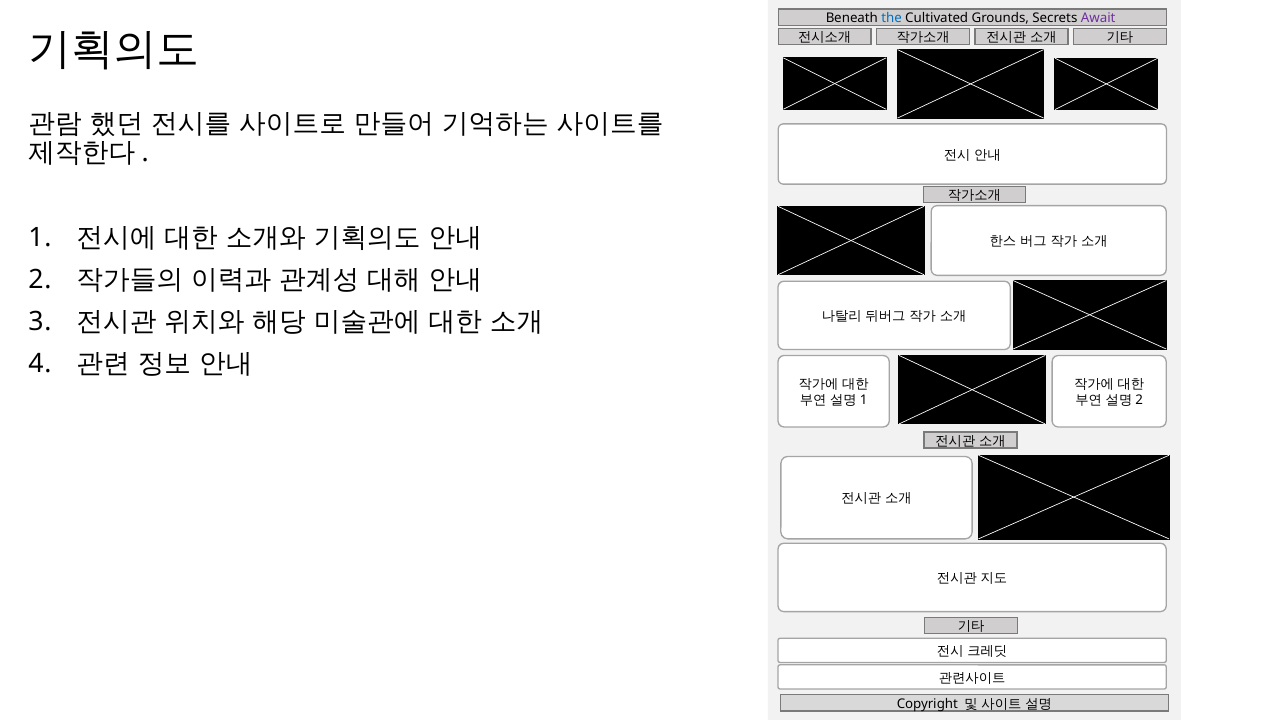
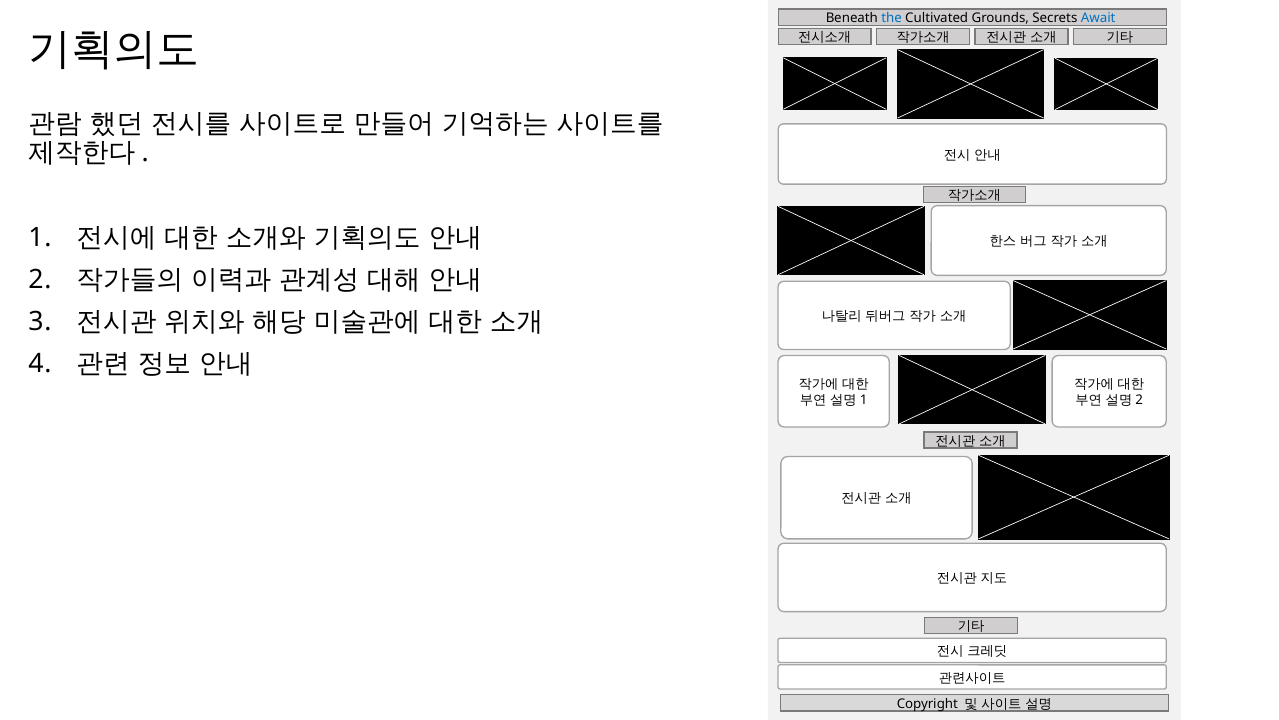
Await colour: purple -> blue
